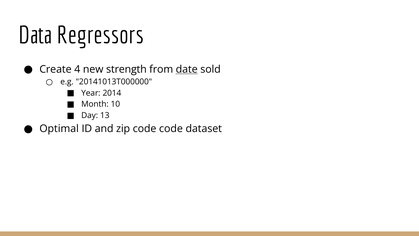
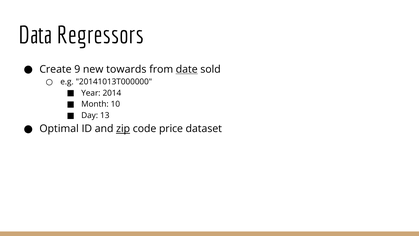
4: 4 -> 9
strength: strength -> towards
zip underline: none -> present
code code: code -> price
